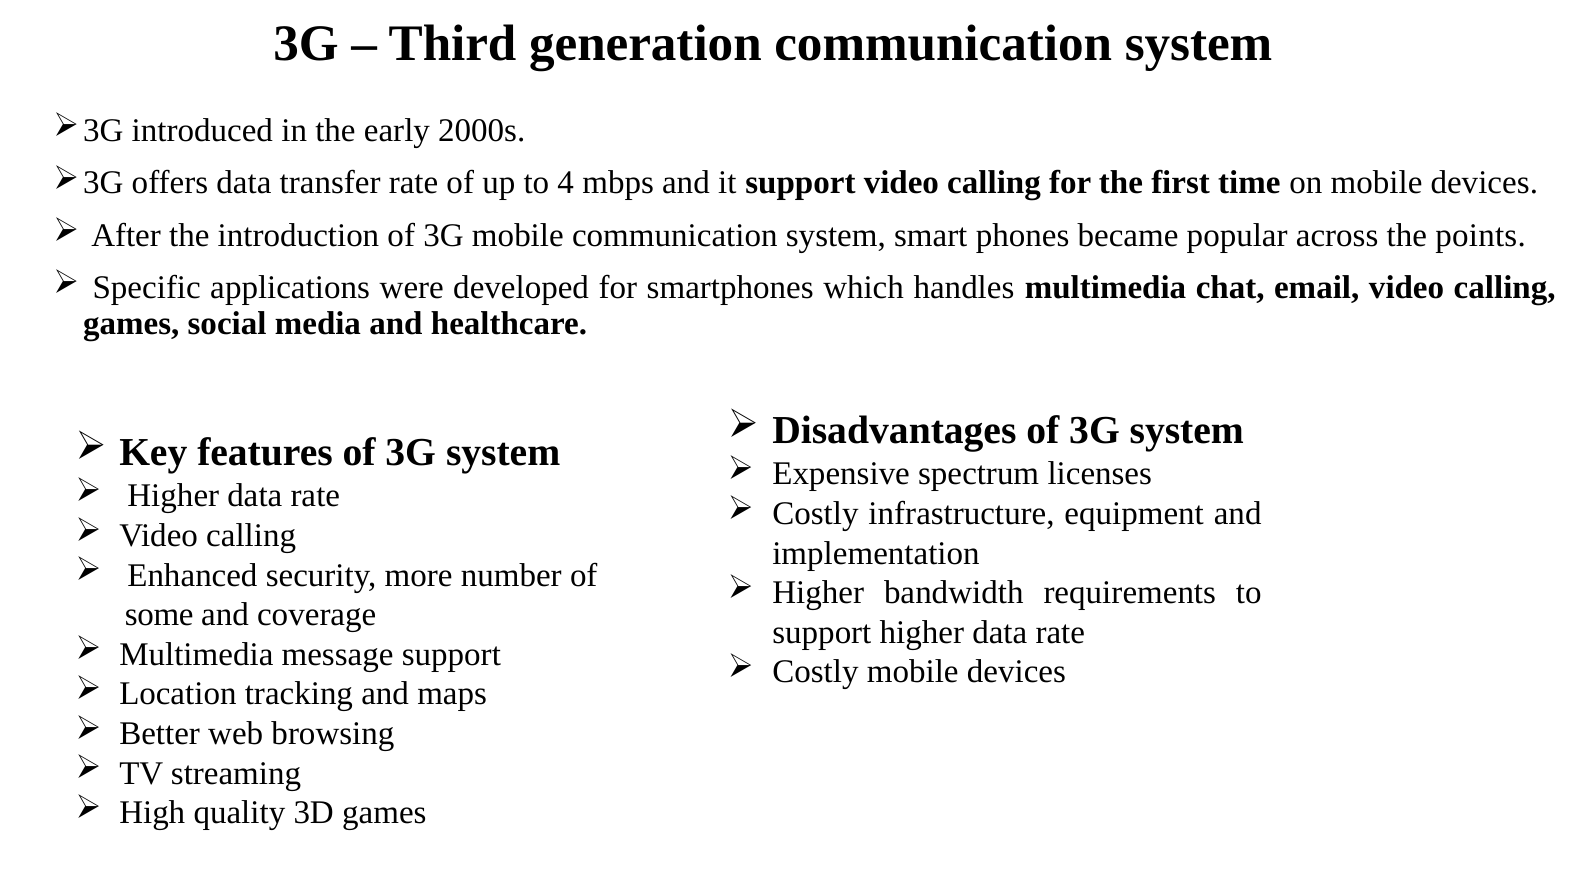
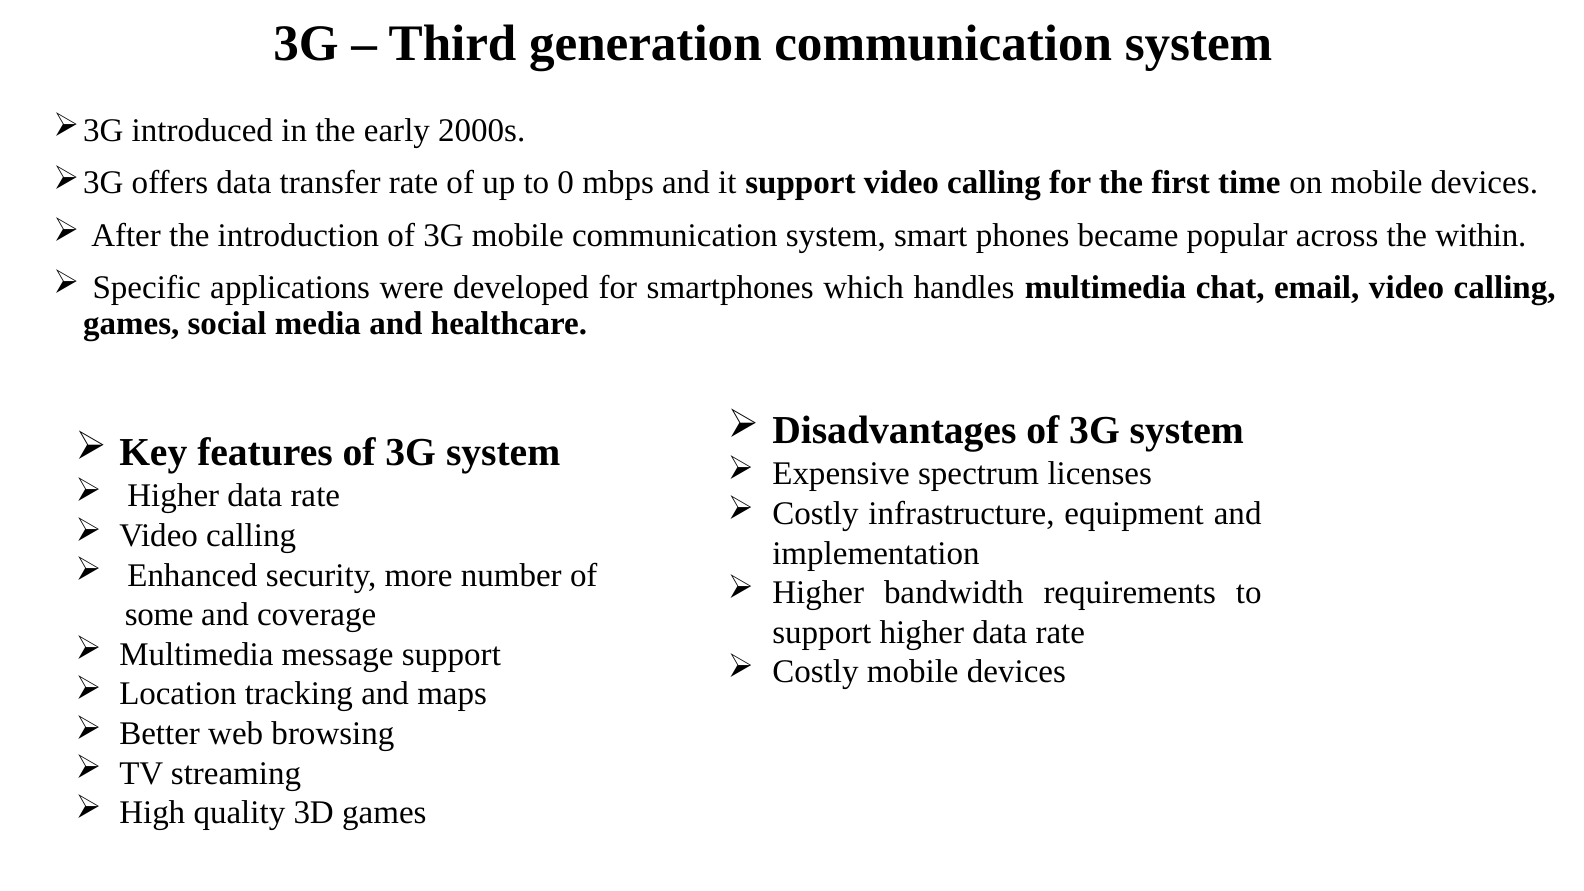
4: 4 -> 0
points: points -> within
